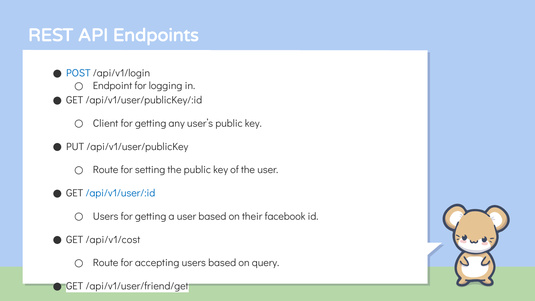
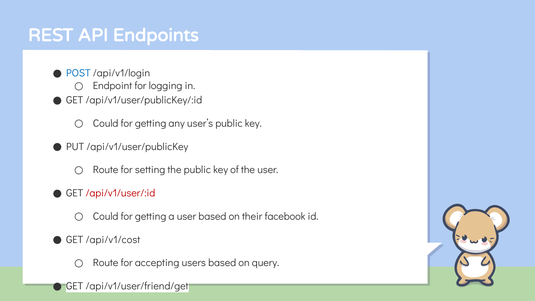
Client at (106, 123): Client -> Could
/api/v1/user/:id colour: blue -> red
Users at (106, 216): Users -> Could
